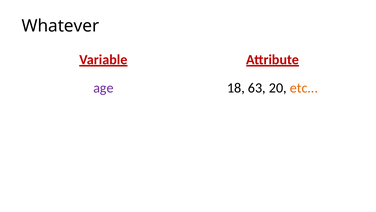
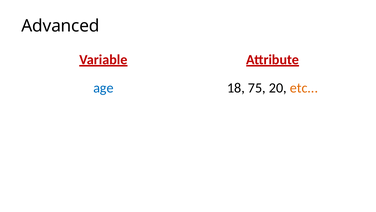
Whatever: Whatever -> Advanced
age colour: purple -> blue
63: 63 -> 75
